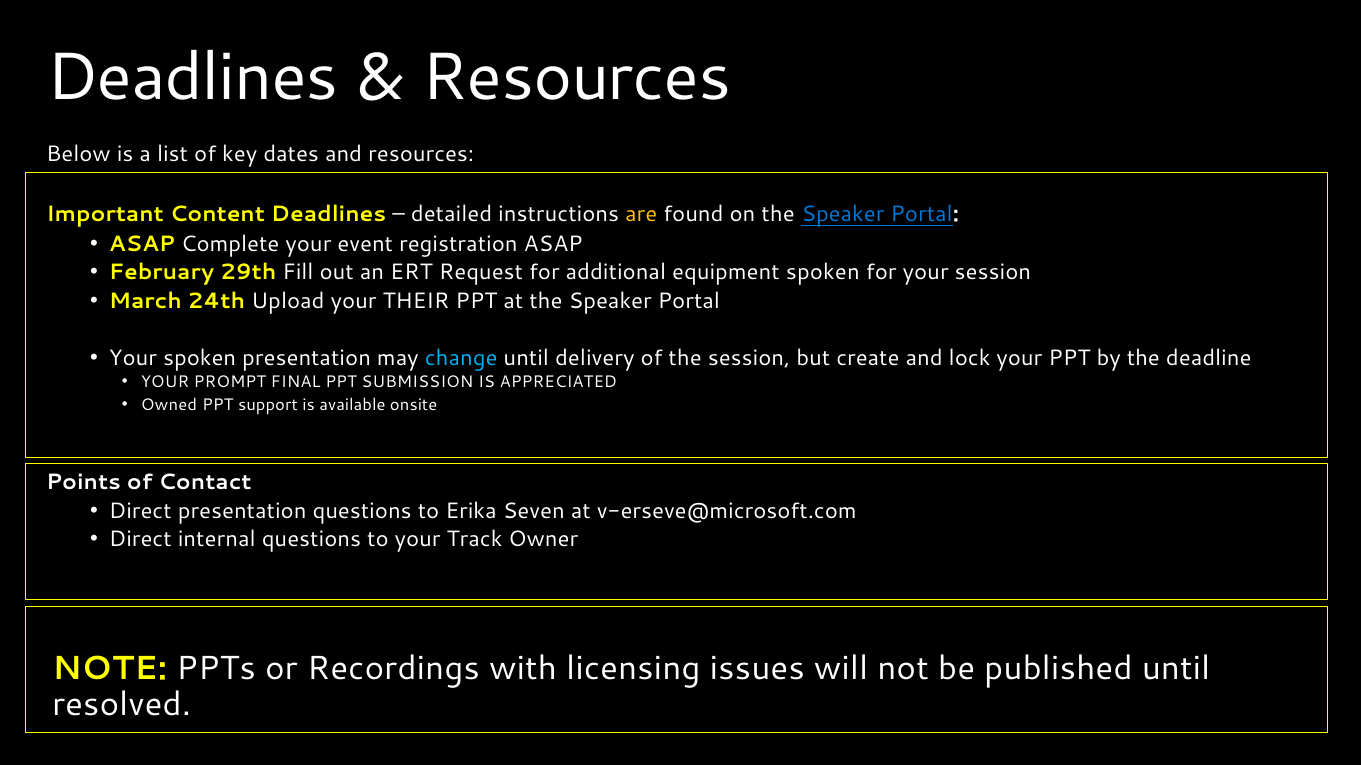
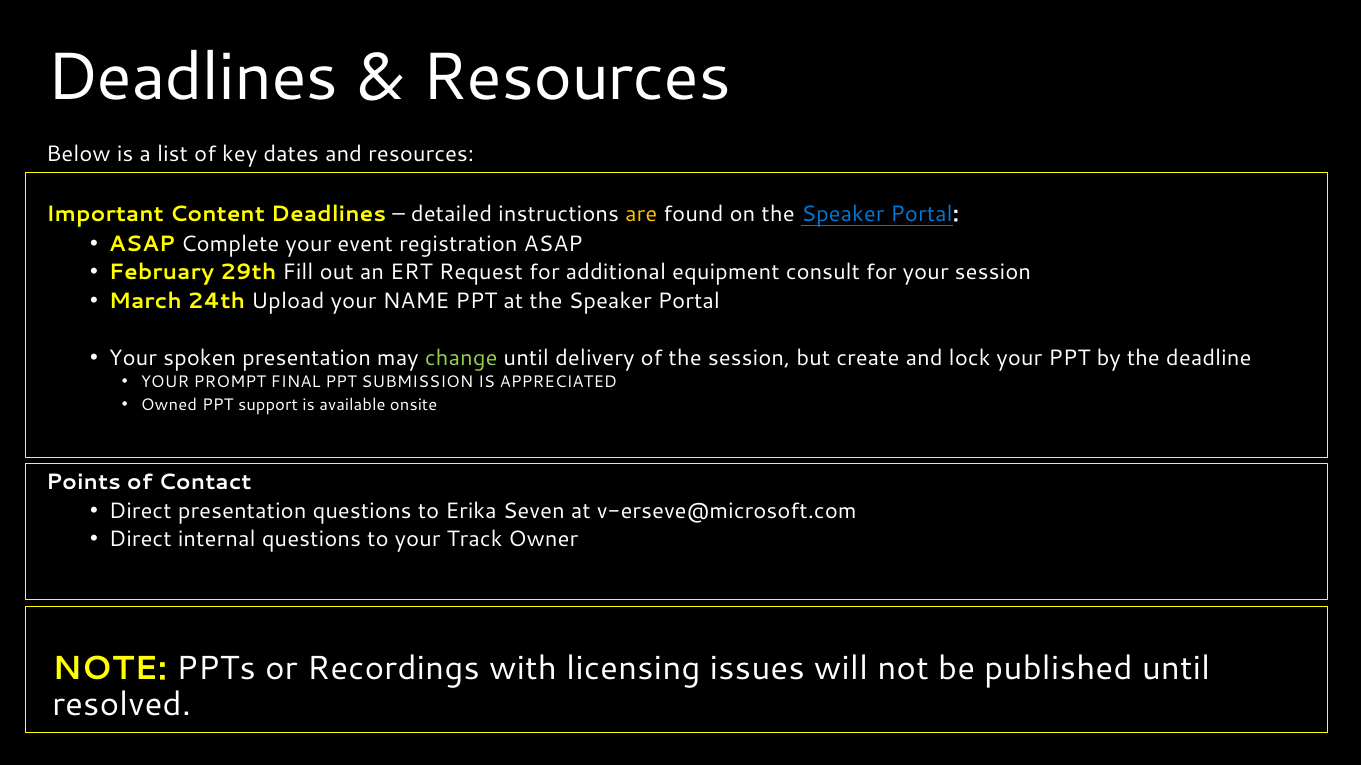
equipment spoken: spoken -> consult
THEIR: THEIR -> NAME
change colour: light blue -> light green
